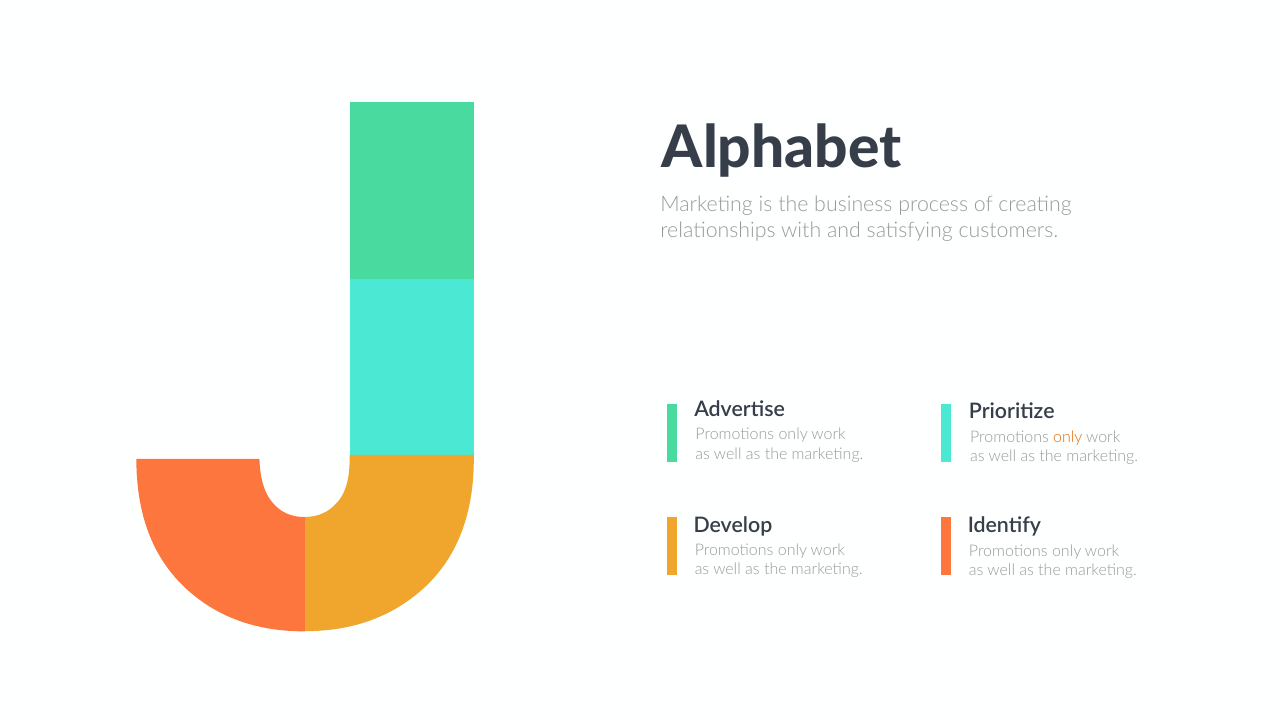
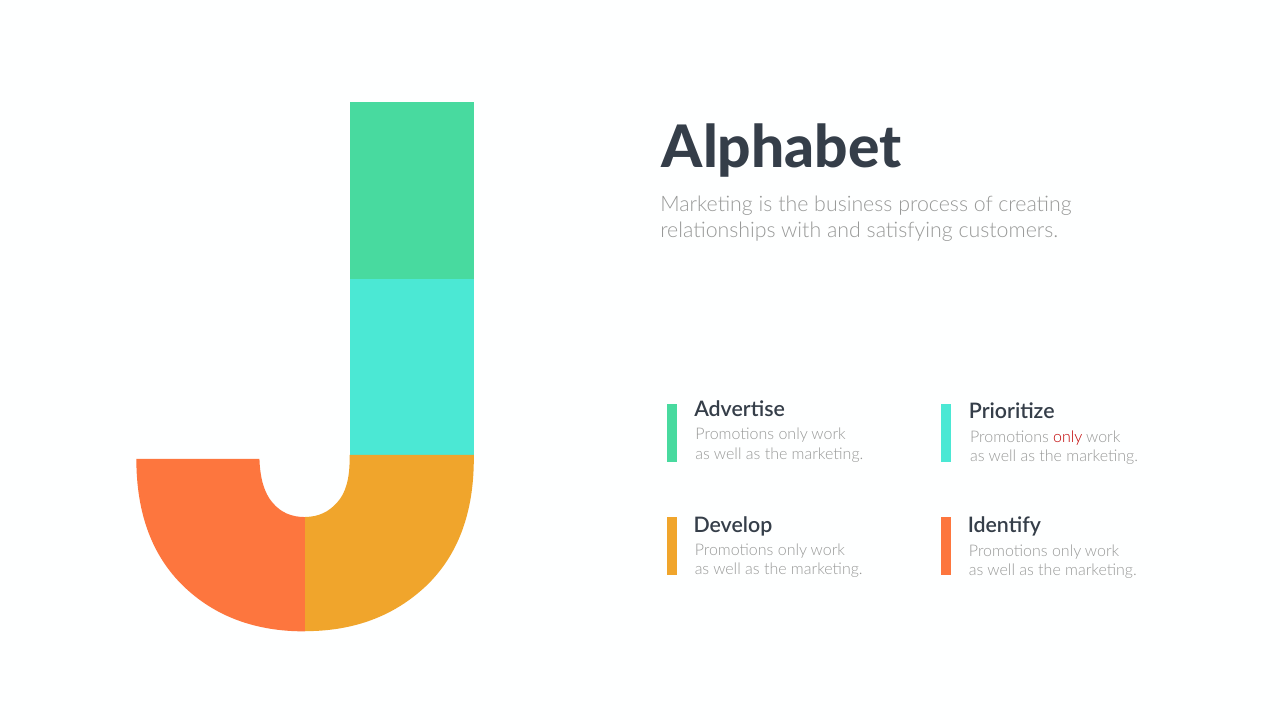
only at (1068, 437) colour: orange -> red
